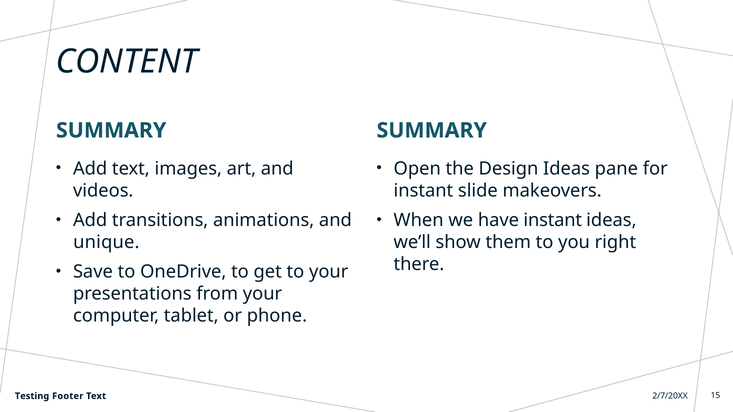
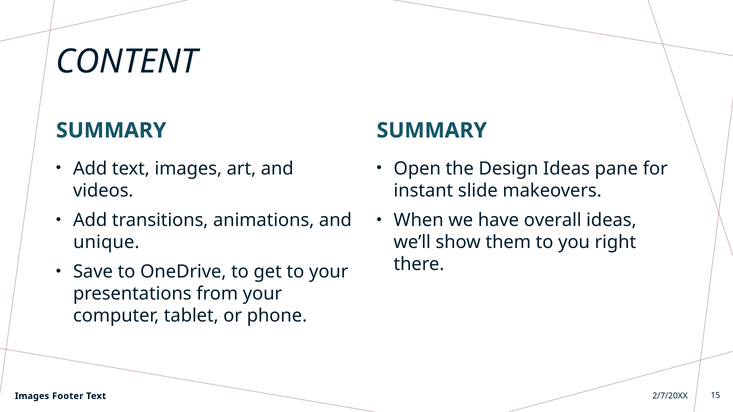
have instant: instant -> overall
Testing at (32, 396): Testing -> Images
